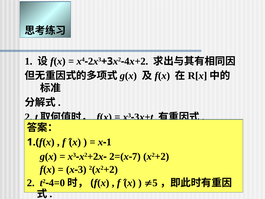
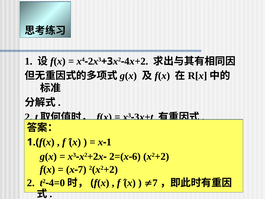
7: 7 -> 6
3 at (82, 169): 3 -> 7
5 at (155, 183): 5 -> 7
